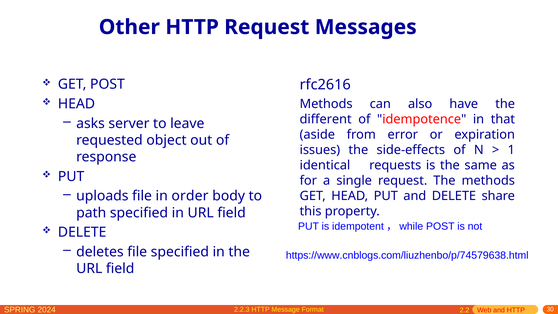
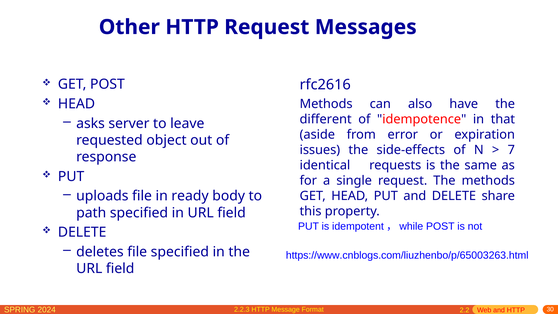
1: 1 -> 7
order: order -> ready
https://www.cnblogs.com/liuzhenbo/p/74579638.html: https://www.cnblogs.com/liuzhenbo/p/74579638.html -> https://www.cnblogs.com/liuzhenbo/p/65003263.html
